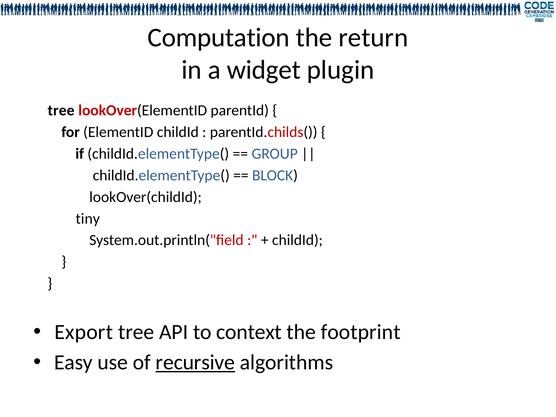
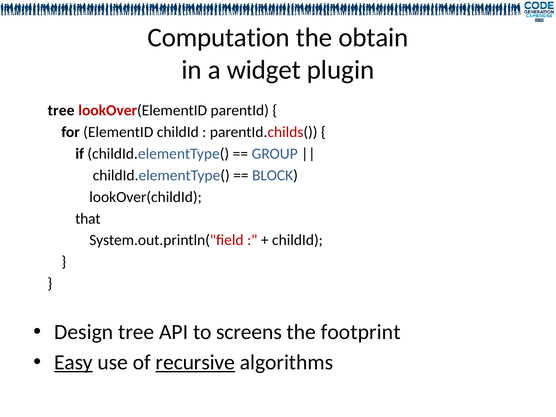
return: return -> obtain
tiny: tiny -> that
Export: Export -> Design
context: context -> screens
Easy underline: none -> present
